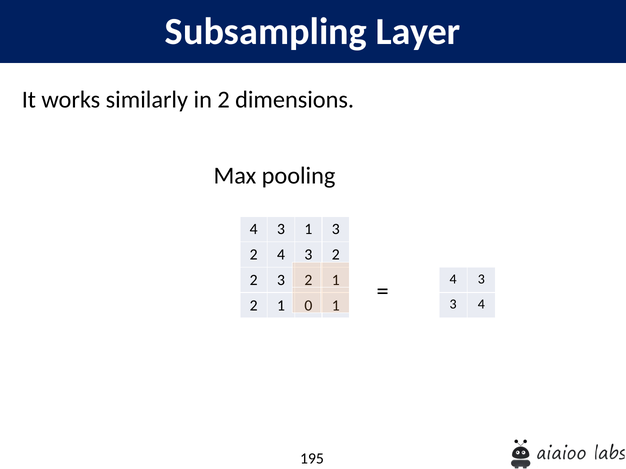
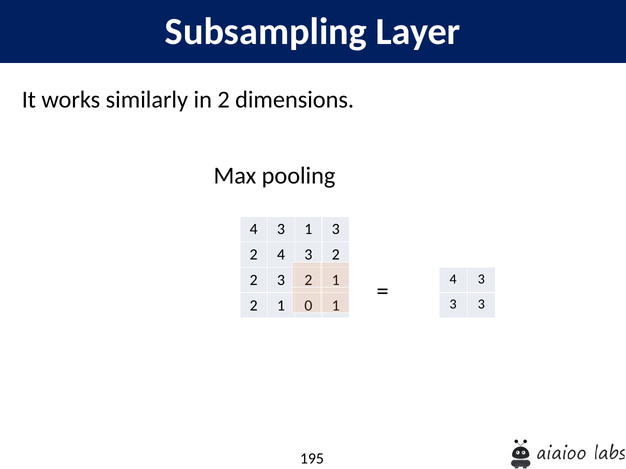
4 at (481, 305): 4 -> 3
